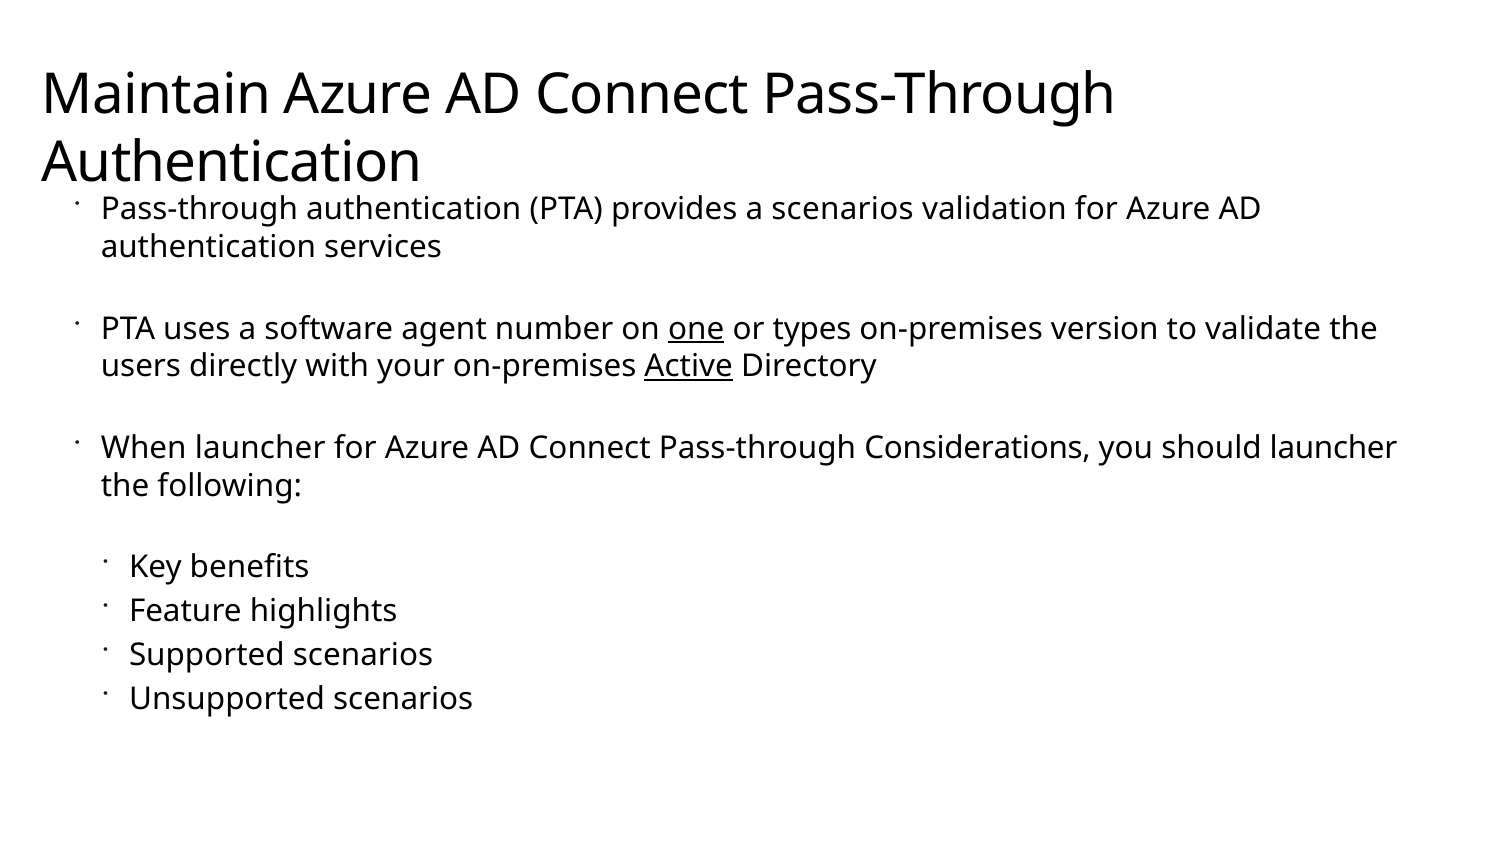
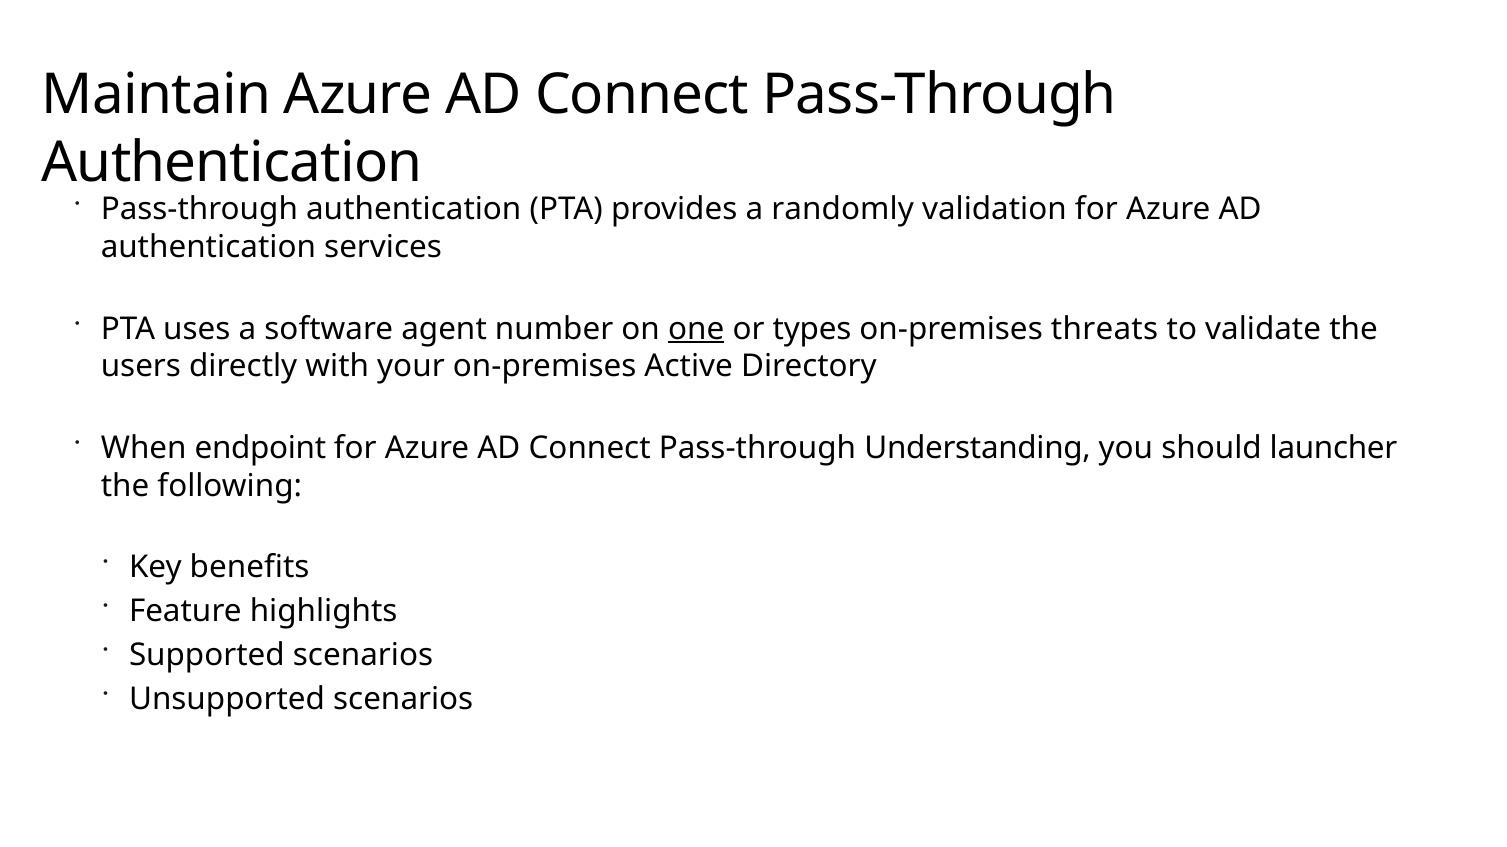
a scenarios: scenarios -> randomly
version: version -> threats
Active underline: present -> none
When launcher: launcher -> endpoint
Considerations: Considerations -> Understanding
